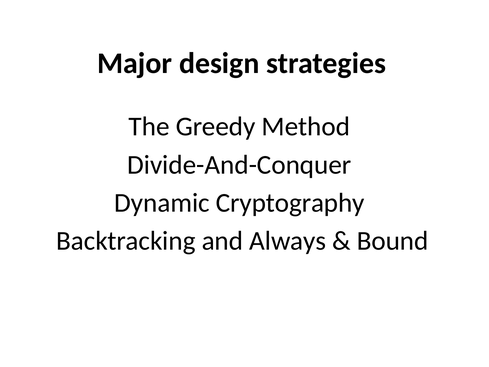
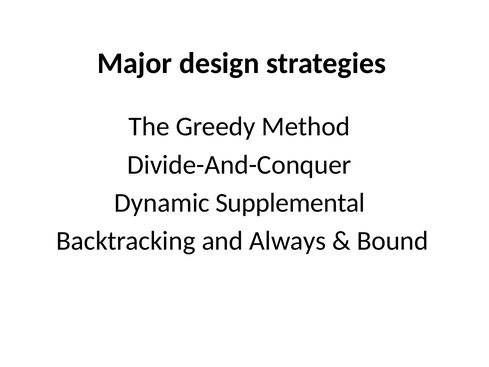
Cryptography: Cryptography -> Supplemental
